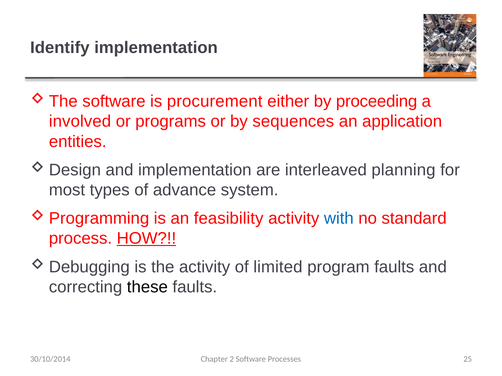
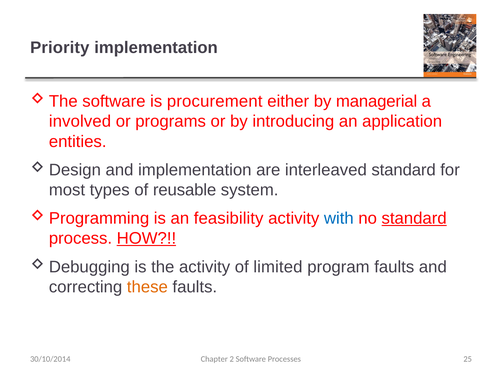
Identify: Identify -> Priority
proceeding: proceeding -> managerial
sequences: sequences -> introducing
interleaved planning: planning -> standard
advance: advance -> reusable
standard at (414, 219) underline: none -> present
these colour: black -> orange
